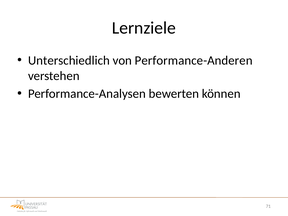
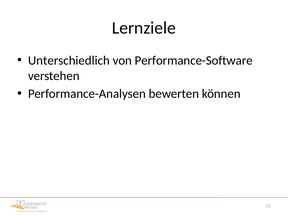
Performance-Anderen: Performance-Anderen -> Performance-Software
